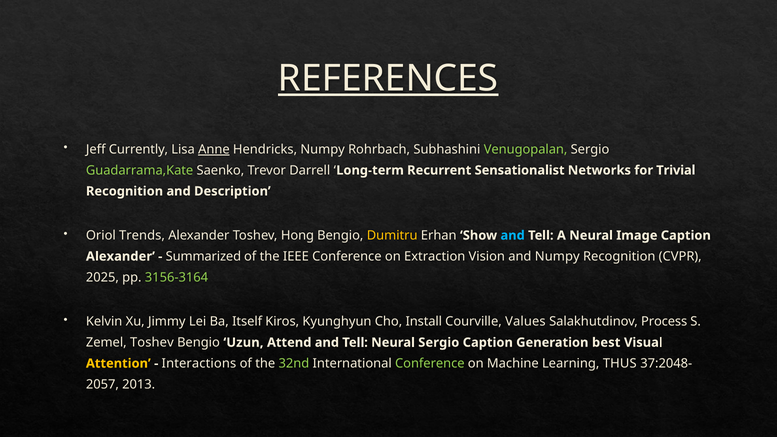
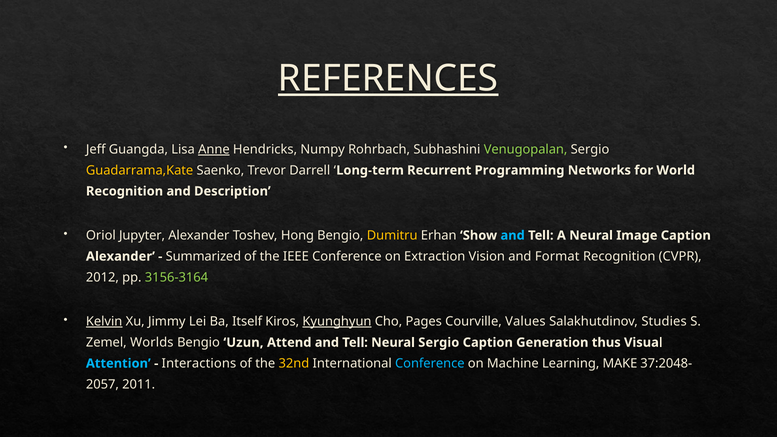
Currently: Currently -> Guangda
Guadarrama,Kate colour: light green -> yellow
Sensationalist: Sensationalist -> Programming
Trivial: Trivial -> World
Trends: Trends -> Jupyter
and Numpy: Numpy -> Format
2025: 2025 -> 2012
Kelvin underline: none -> present
Kyunghyun underline: none -> present
Install: Install -> Pages
Process: Process -> Studies
Zemel Toshev: Toshev -> Worlds
best: best -> thus
Attention colour: yellow -> light blue
32nd colour: light green -> yellow
Conference at (430, 363) colour: light green -> light blue
THUS: THUS -> MAKE
2013: 2013 -> 2011
